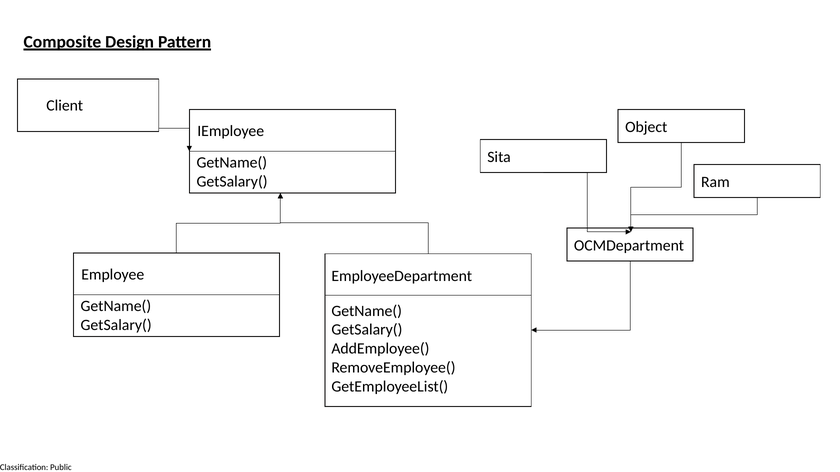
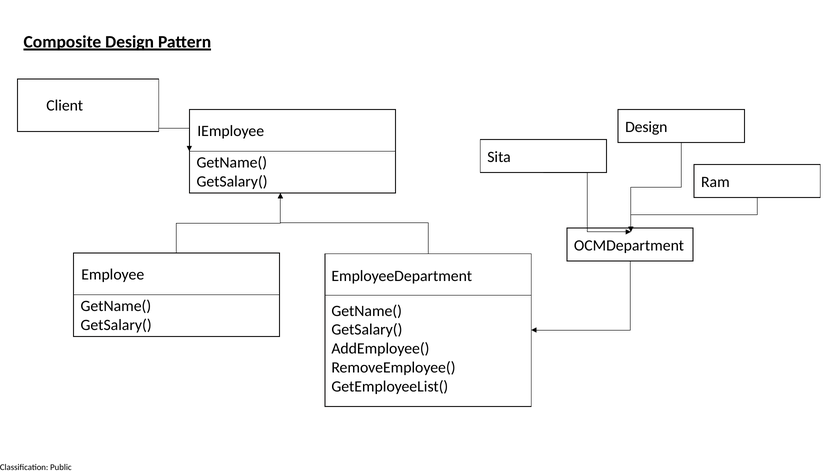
Object at (646, 127): Object -> Design
